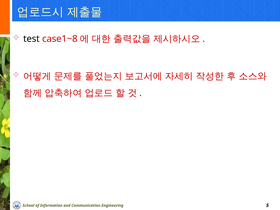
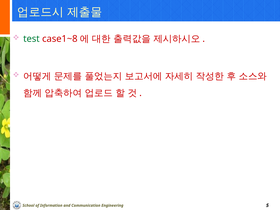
test colour: black -> green
